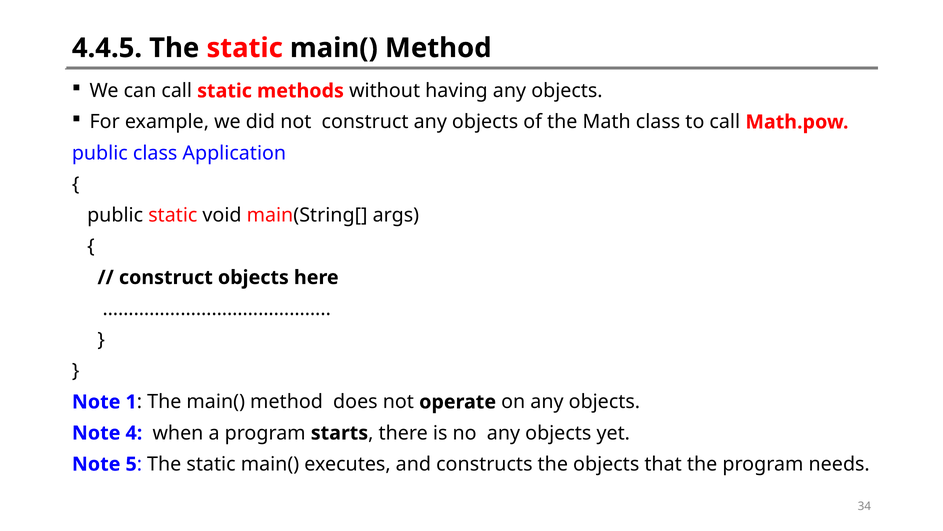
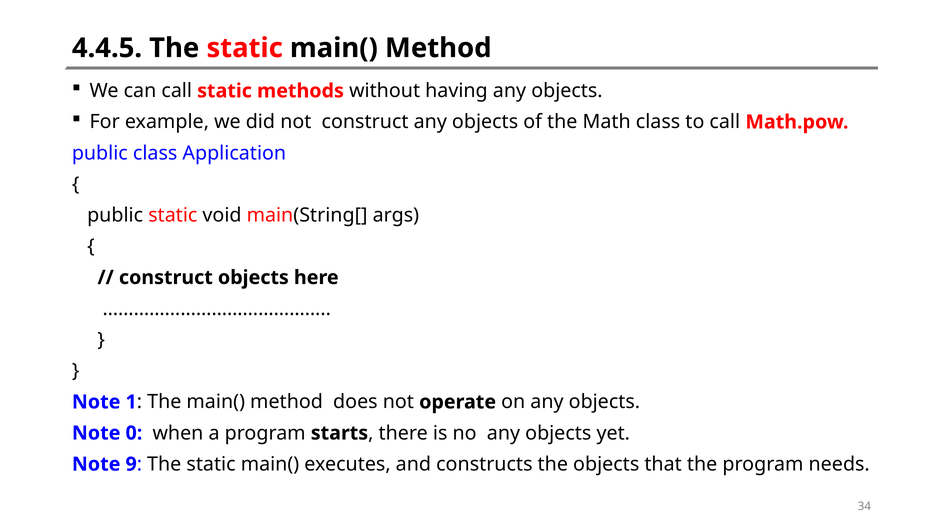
4: 4 -> 0
5: 5 -> 9
